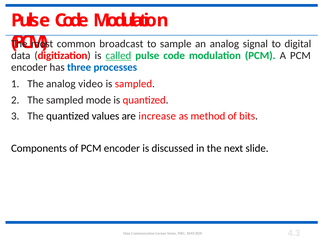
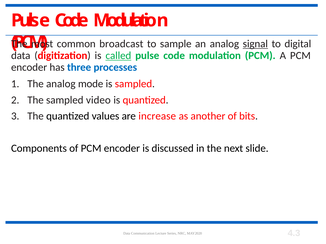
signal underline: none -> present
video: video -> mode
mode: mode -> video
method: method -> another
